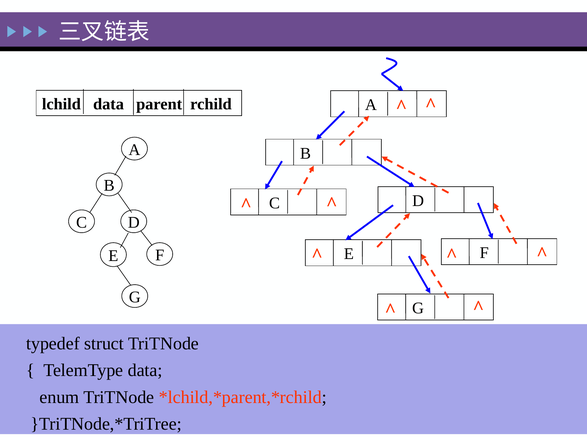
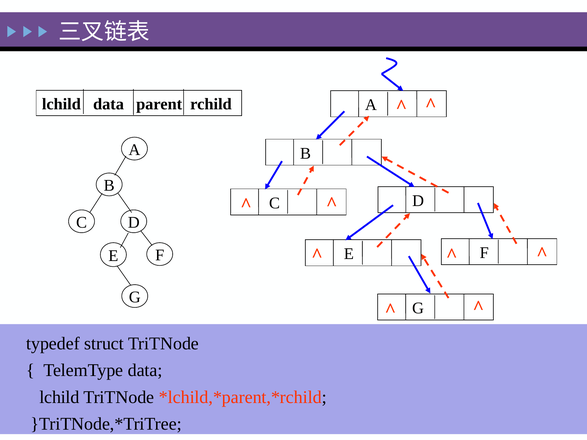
enum at (59, 397): enum -> lchild
